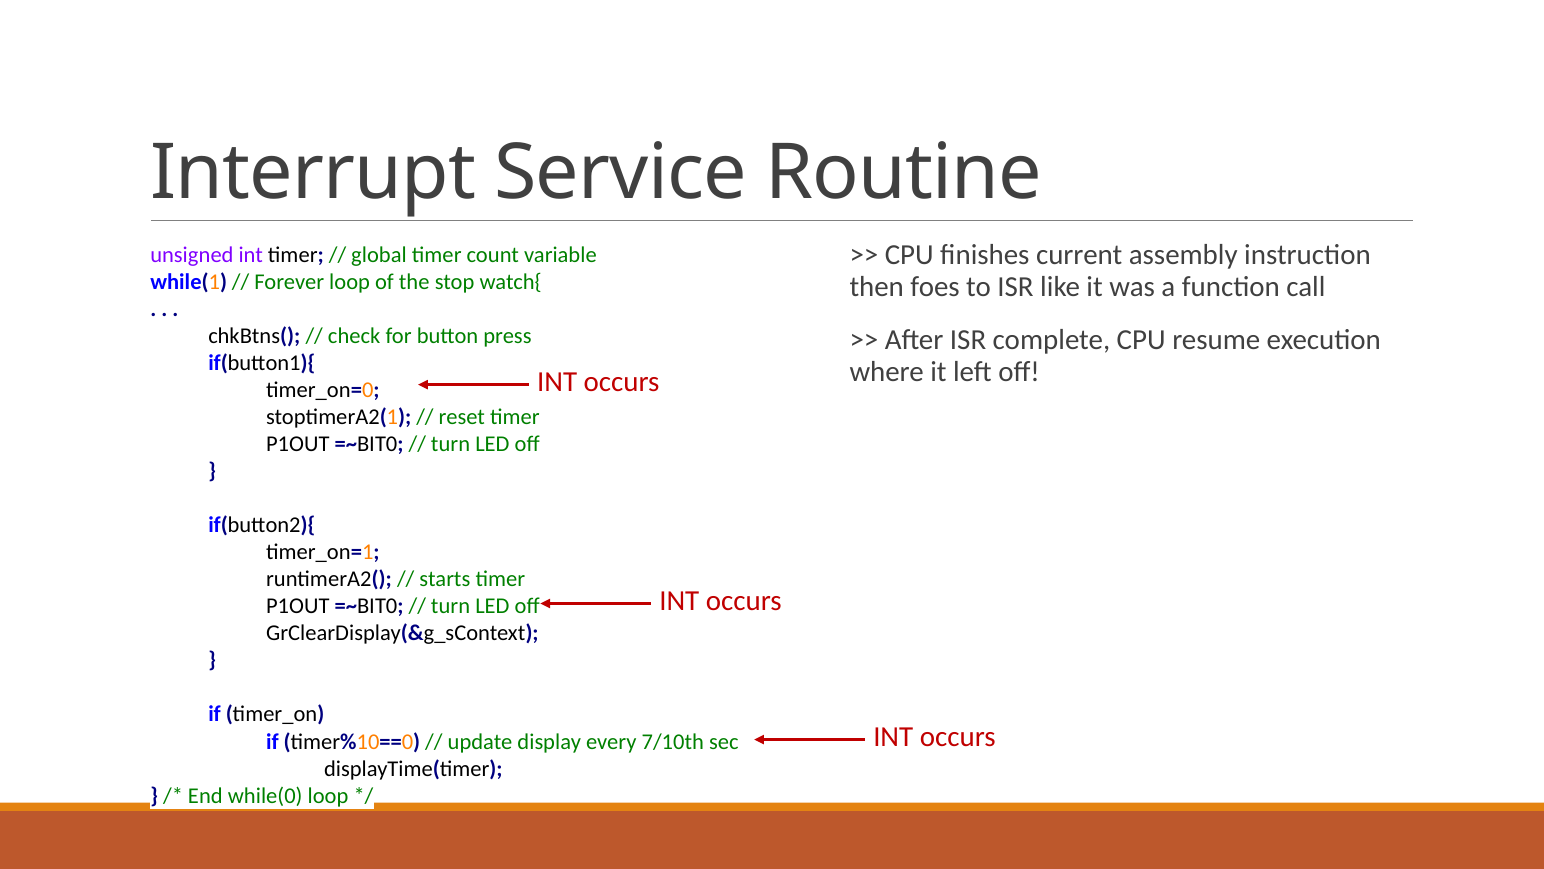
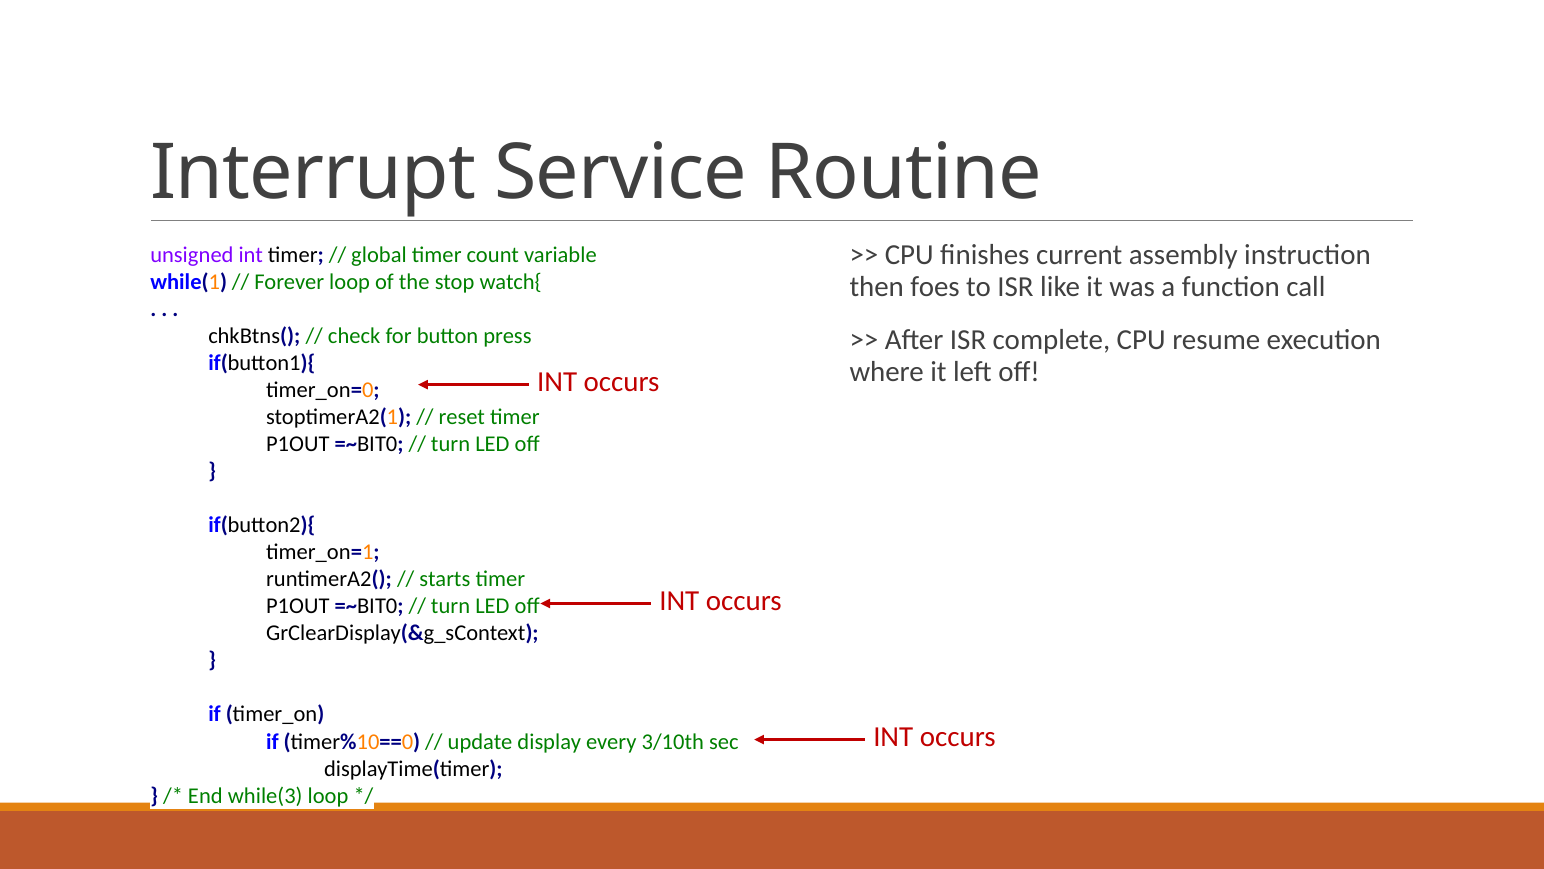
7/10th: 7/10th -> 3/10th
while(0: while(0 -> while(3
